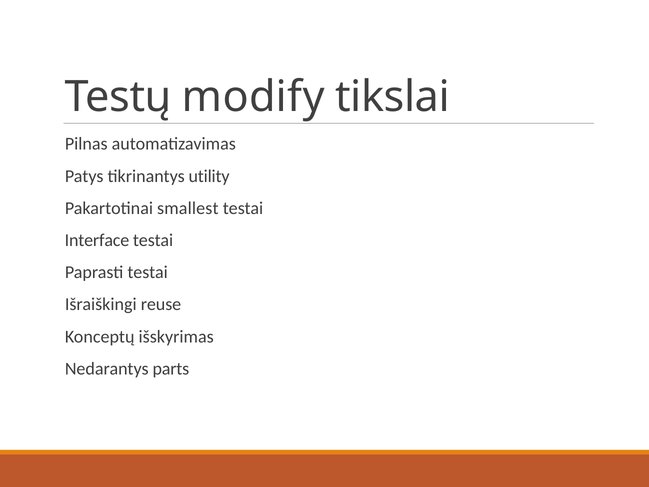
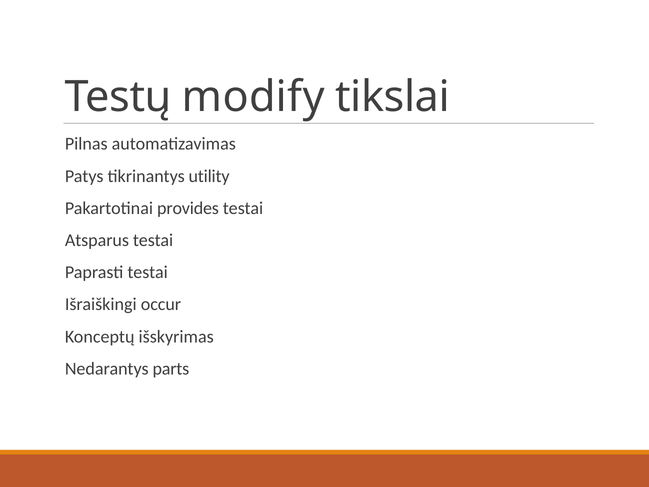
smallest: smallest -> provides
Interface: Interface -> Atsparus
reuse: reuse -> occur
